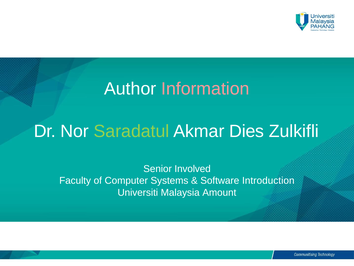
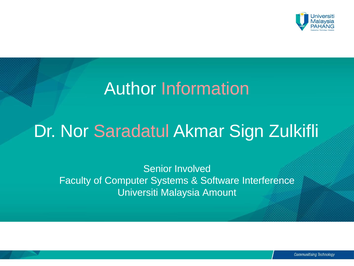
Saradatul colour: light green -> pink
Dies: Dies -> Sign
Introduction: Introduction -> Interference
